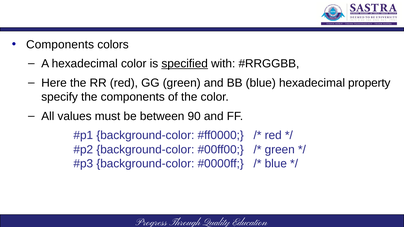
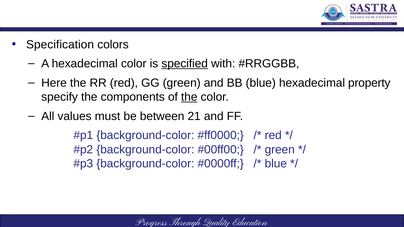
Components at (60, 45): Components -> Specification
the at (189, 97) underline: none -> present
90: 90 -> 21
